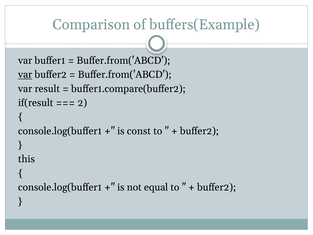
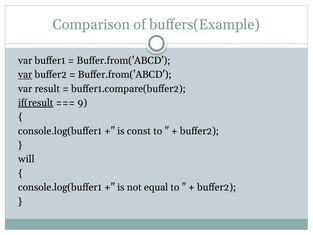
if(result underline: none -> present
2: 2 -> 9
this: this -> will
